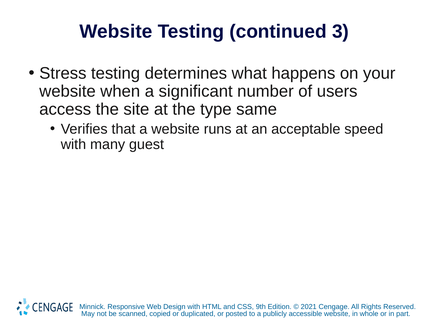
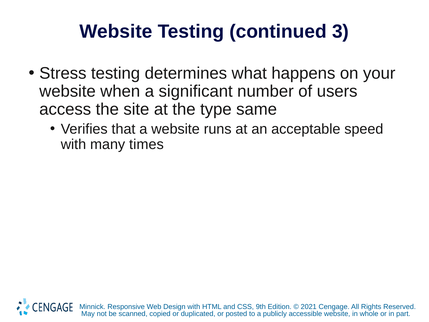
guest: guest -> times
